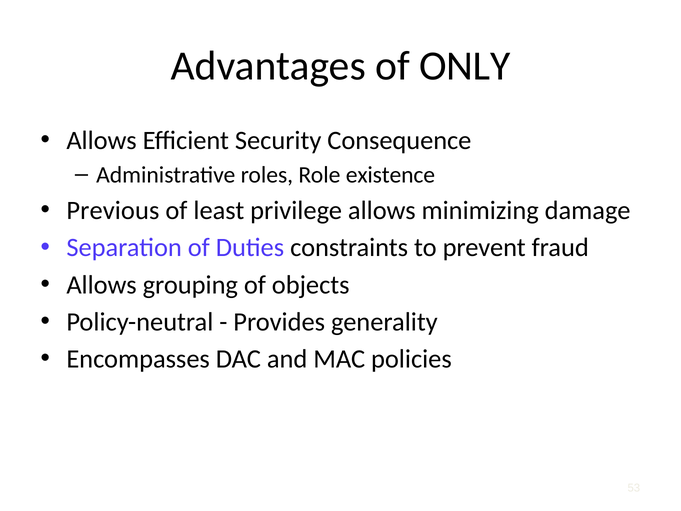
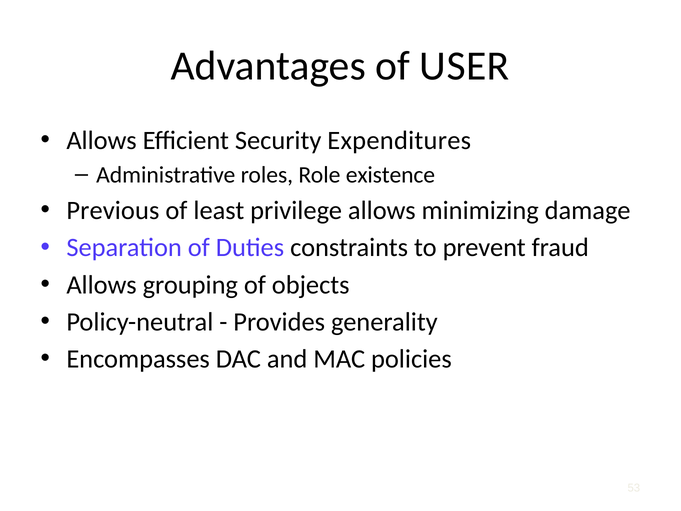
ONLY: ONLY -> USER
Consequence: Consequence -> Expenditures
